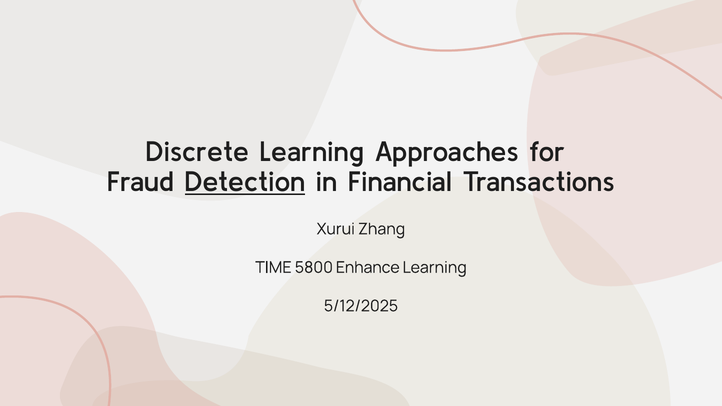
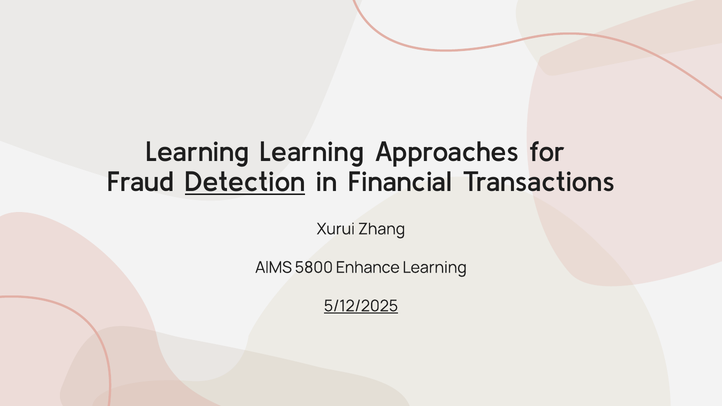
Discrete at (197, 152): Discrete -> Learning
TIME: TIME -> AIMS
5/12/2025 underline: none -> present
